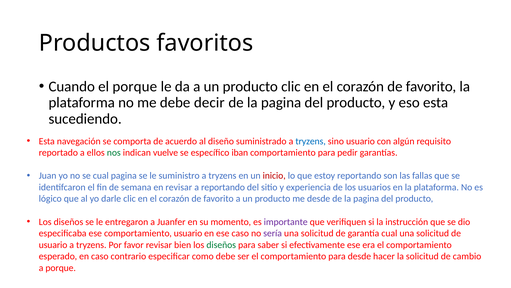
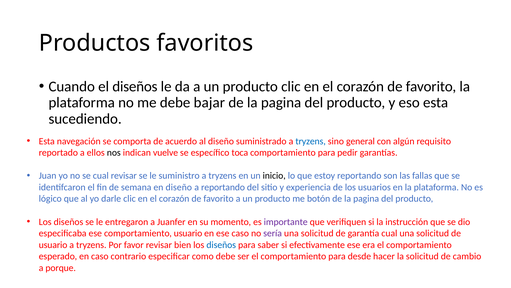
el porque: porque -> diseños
decir: decir -> bajar
sino usuario: usuario -> general
nos colour: green -> black
iban: iban -> toca
cual pagina: pagina -> revisar
inicio colour: red -> black
en revisar: revisar -> diseño
me desde: desde -> botón
diseños at (221, 244) colour: green -> blue
